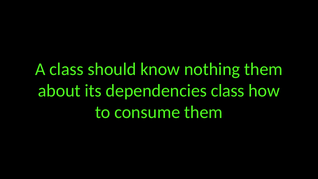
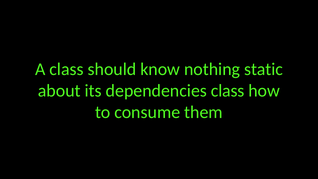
nothing them: them -> static
